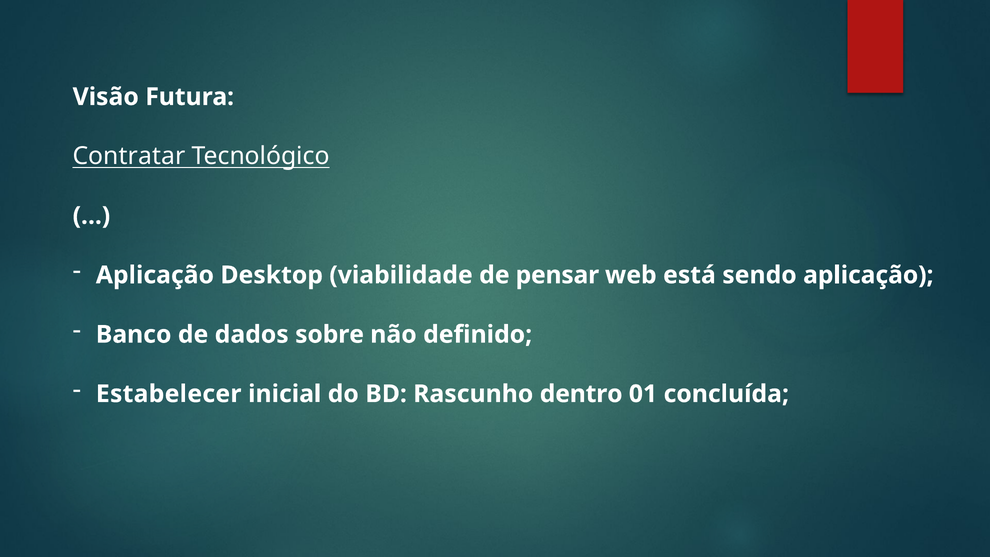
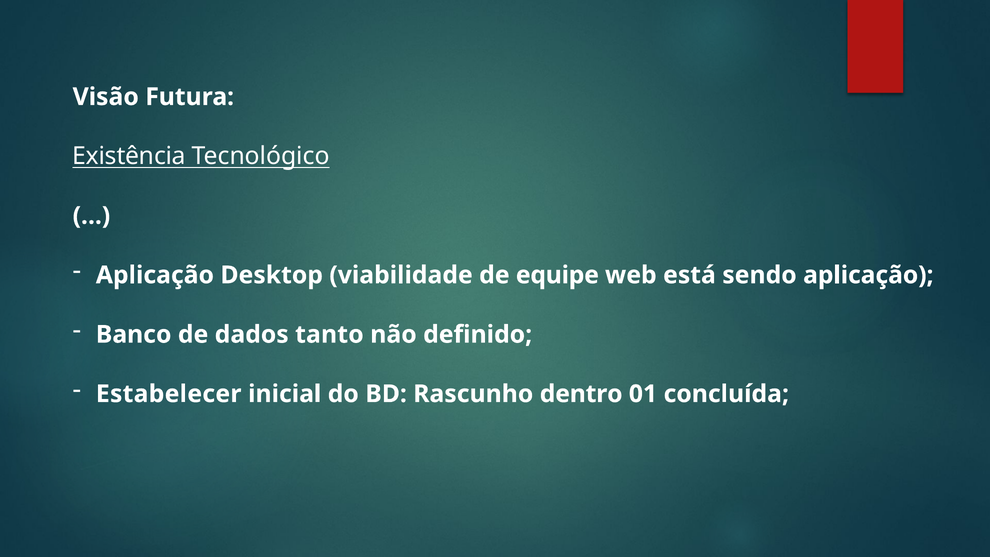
Contratar: Contratar -> Existência
pensar: pensar -> equipe
sobre: sobre -> tanto
